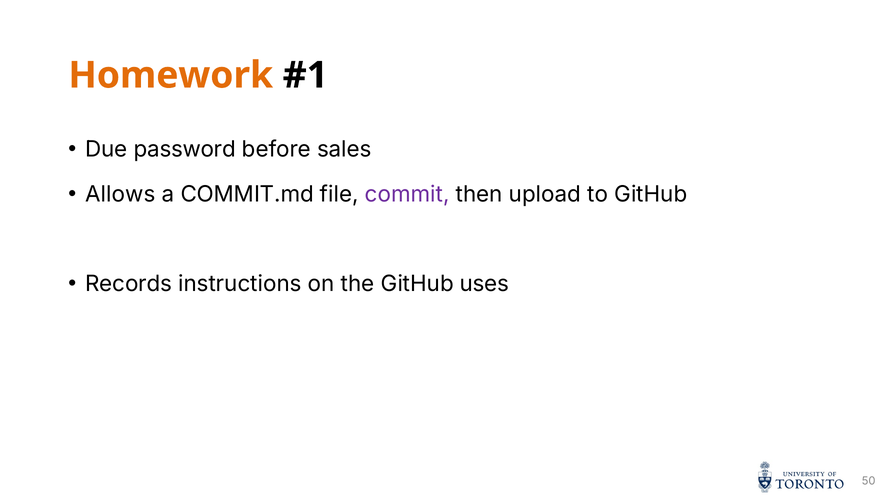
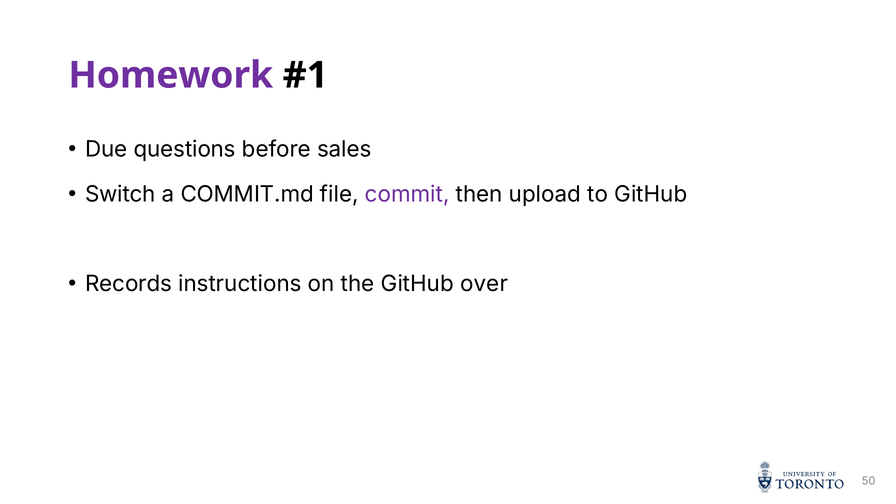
Homework colour: orange -> purple
password: password -> questions
Allows: Allows -> Switch
uses: uses -> over
